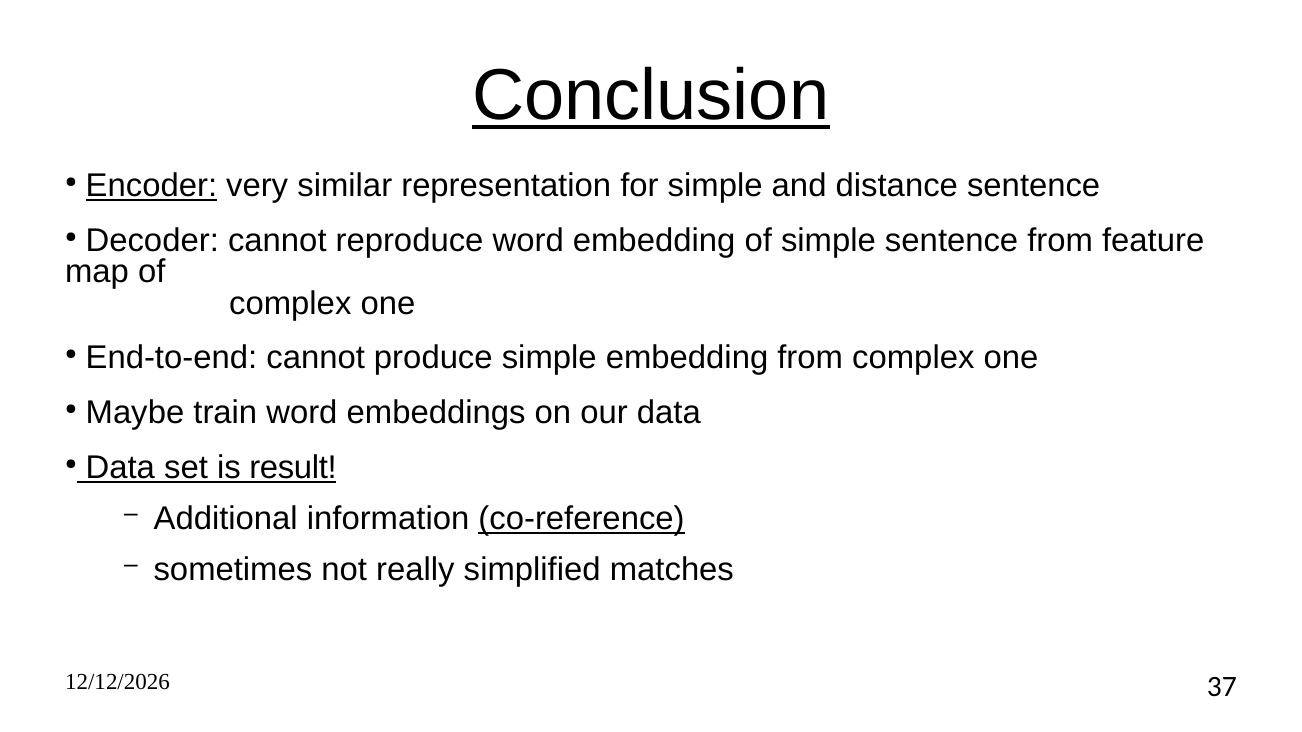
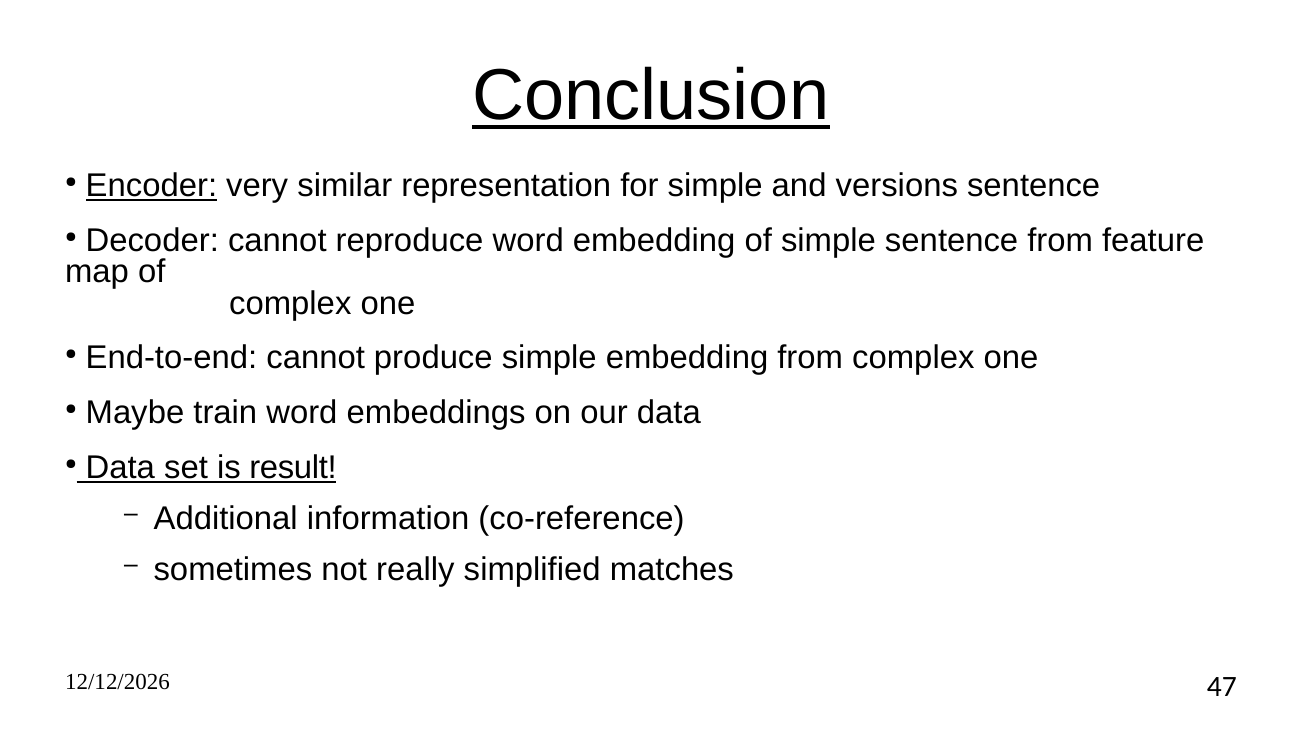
distance: distance -> versions
co-reference underline: present -> none
37: 37 -> 47
